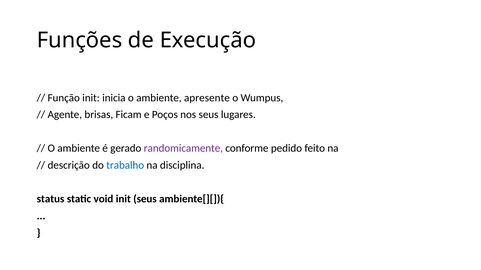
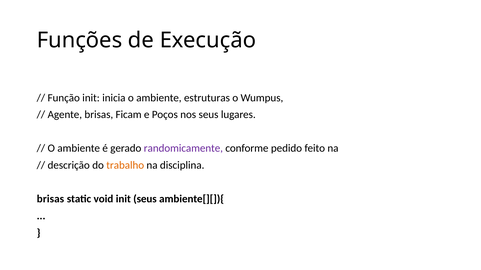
apresente: apresente -> estruturas
trabalho colour: blue -> orange
status at (51, 199): status -> brisas
